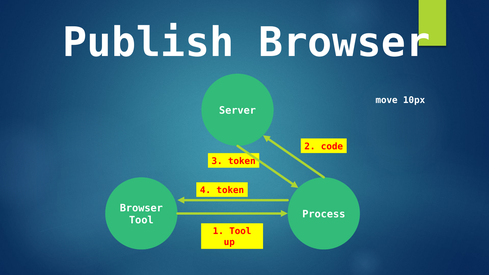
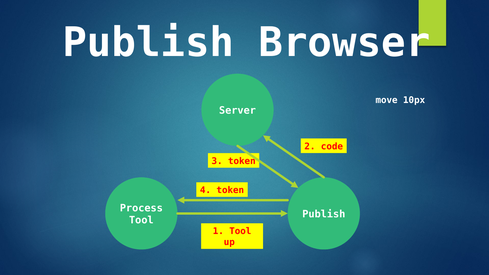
Browser at (141, 208): Browser -> Process
Process at (324, 214): Process -> Publish
